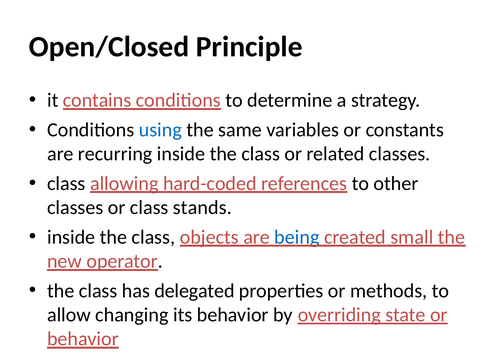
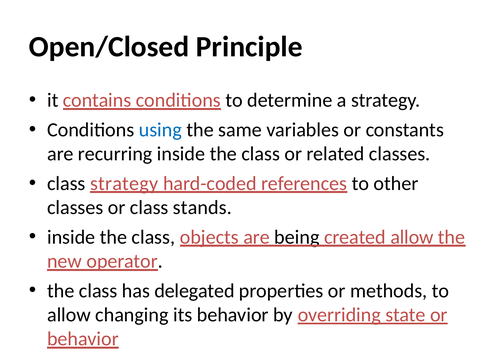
class allowing: allowing -> strategy
being colour: blue -> black
created small: small -> allow
